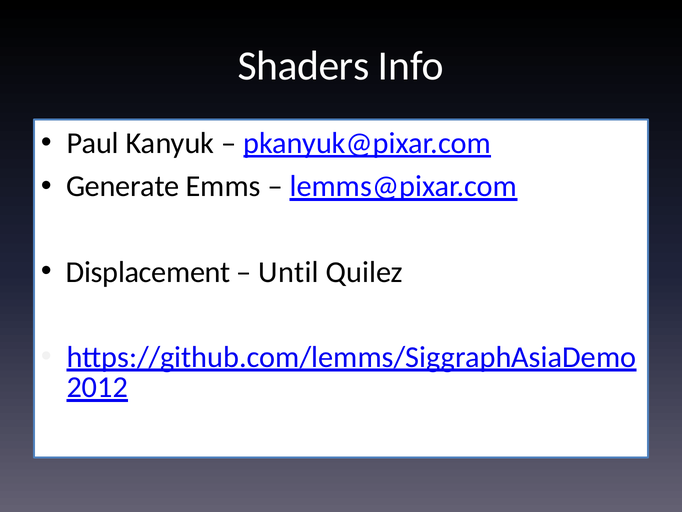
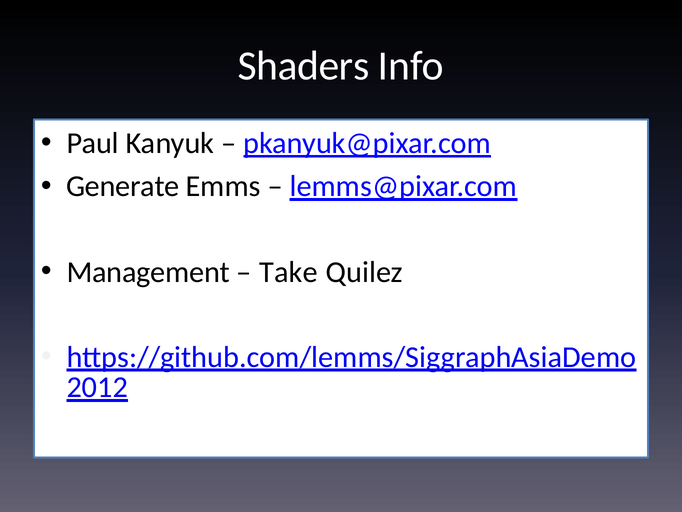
Displacement: Displacement -> Management
Until: Until -> Take
